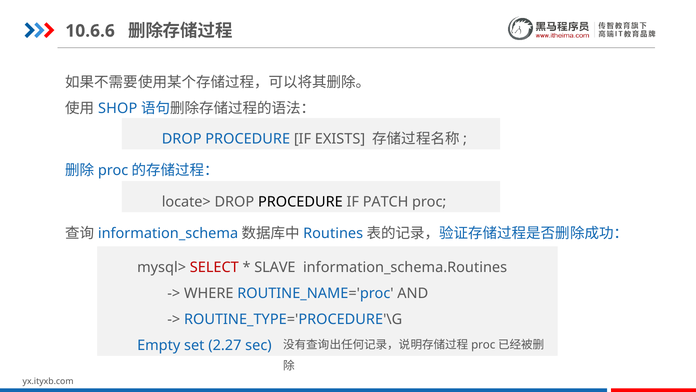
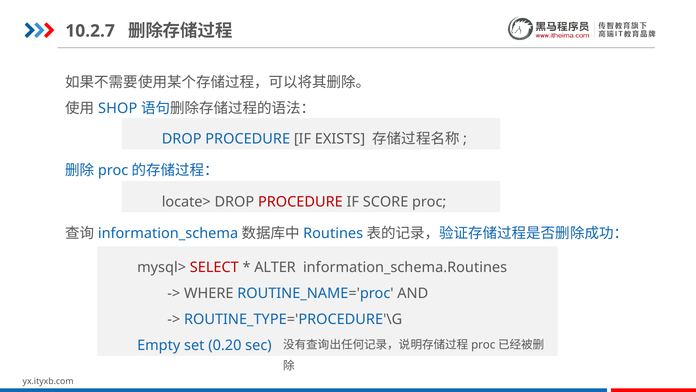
10.6.6: 10.6.6 -> 10.2.7
PROCEDURE at (300, 202) colour: black -> red
PATCH: PATCH -> SCORE
SLAVE: SLAVE -> ALTER
2.27: 2.27 -> 0.20
